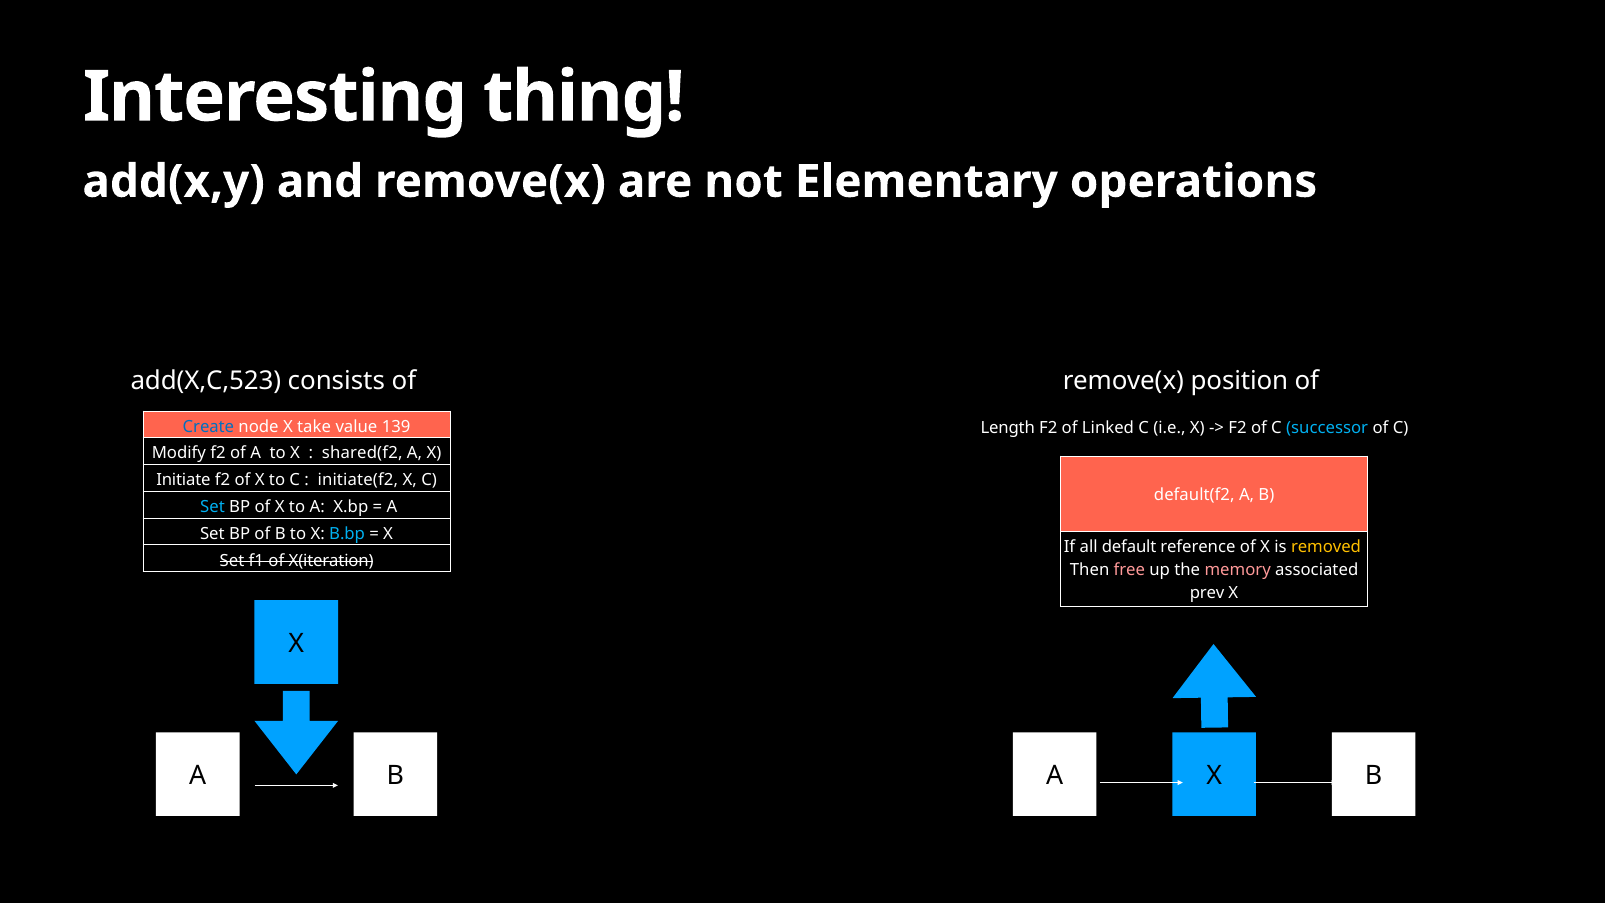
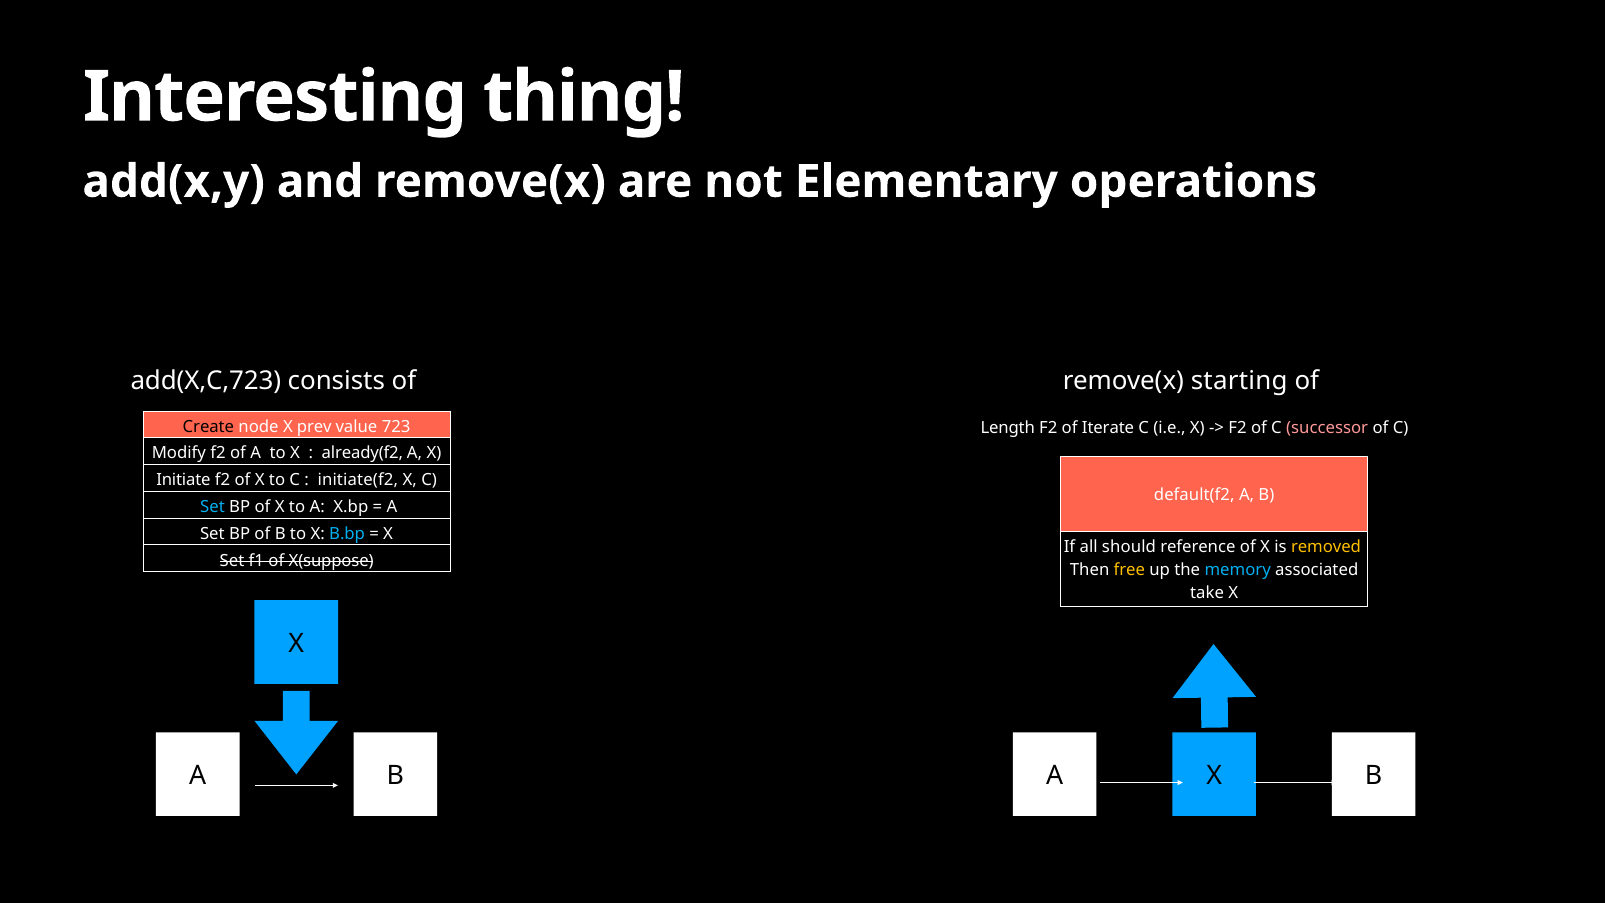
add(X,C,523: add(X,C,523 -> add(X,C,723
position: position -> starting
Create colour: blue -> black
take: take -> prev
139: 139 -> 723
Linked: Linked -> Iterate
successor colour: light blue -> pink
shared(f2: shared(f2 -> already(f2
default: default -> should
X(iteration: X(iteration -> X(suppose
free colour: pink -> yellow
memory colour: pink -> light blue
prev: prev -> take
